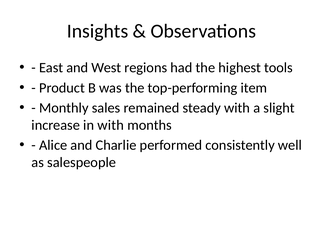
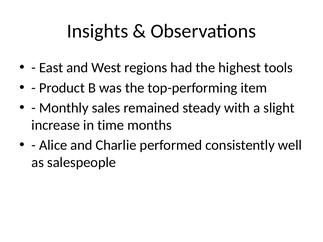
in with: with -> time
